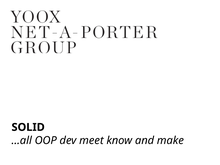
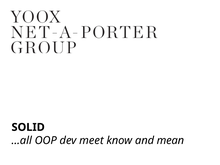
make: make -> mean
